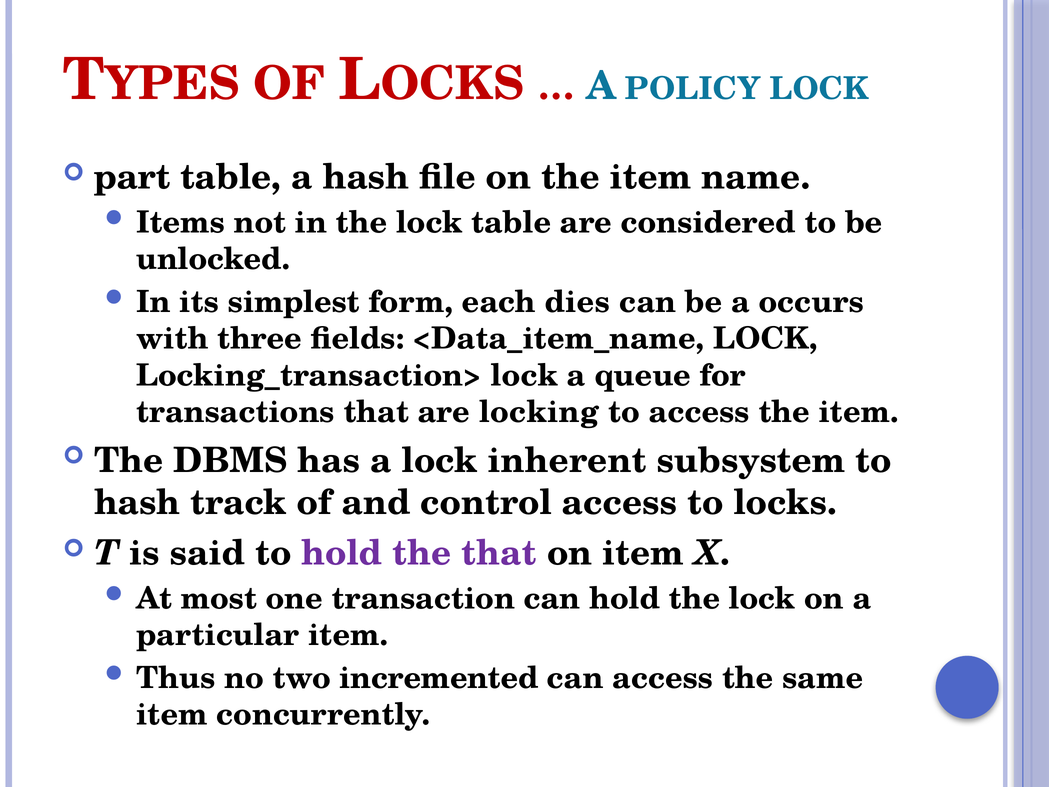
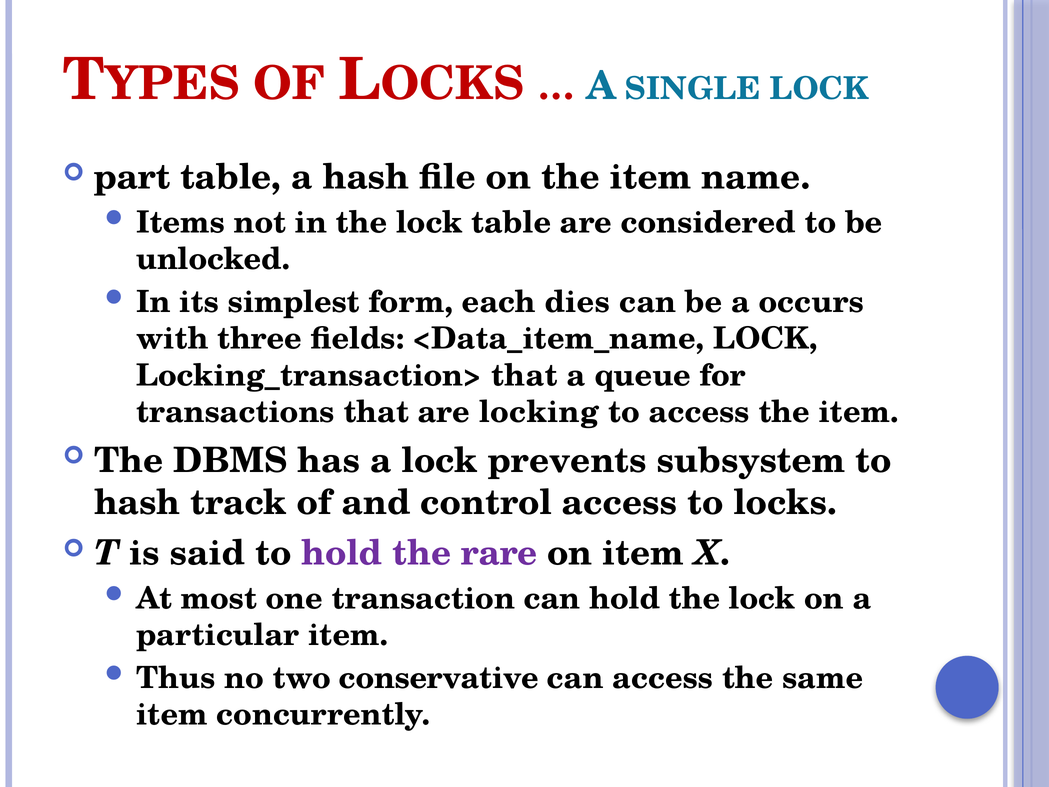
POLICY: POLICY -> SINGLE
Locking_transaction> lock: lock -> that
inherent: inherent -> prevents
the that: that -> rare
incremented: incremented -> conservative
